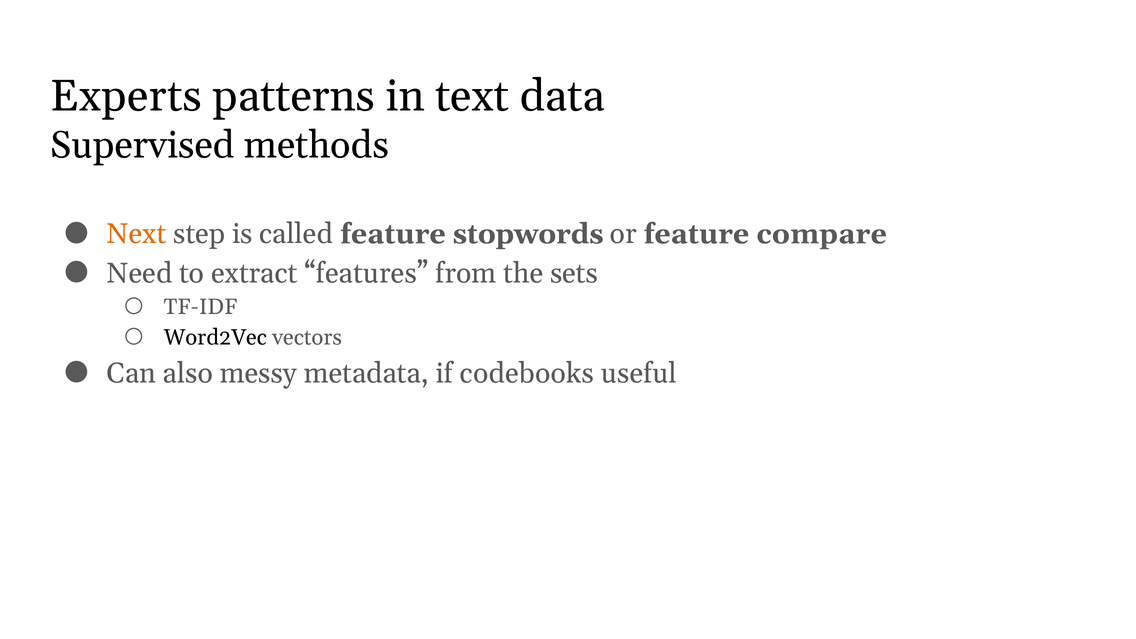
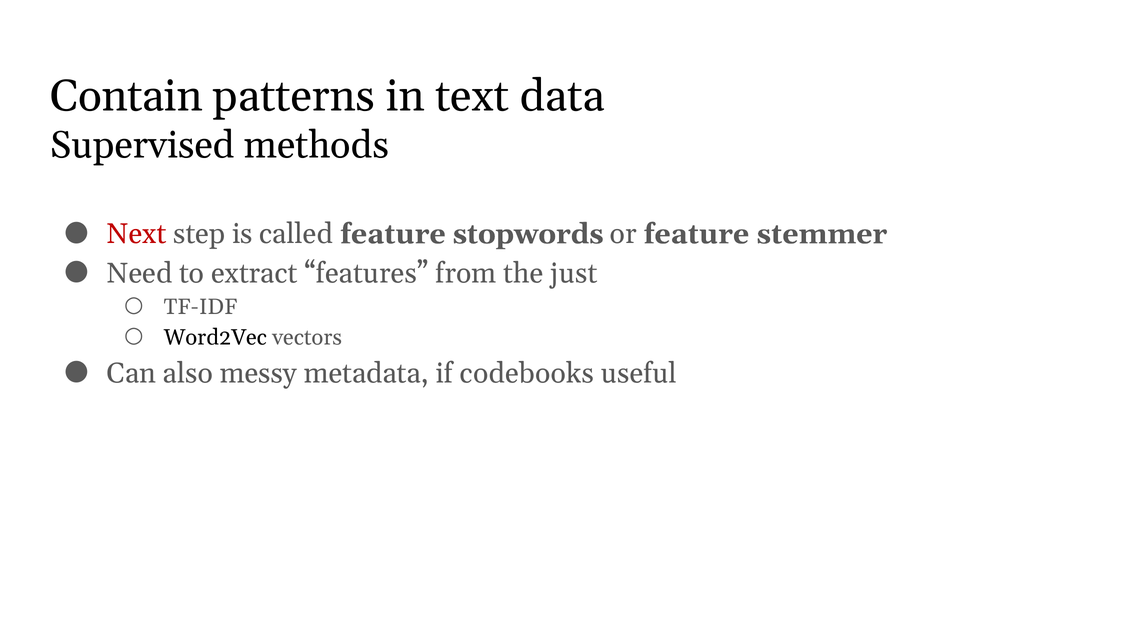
Experts: Experts -> Contain
Next colour: orange -> red
compare: compare -> stemmer
sets: sets -> just
